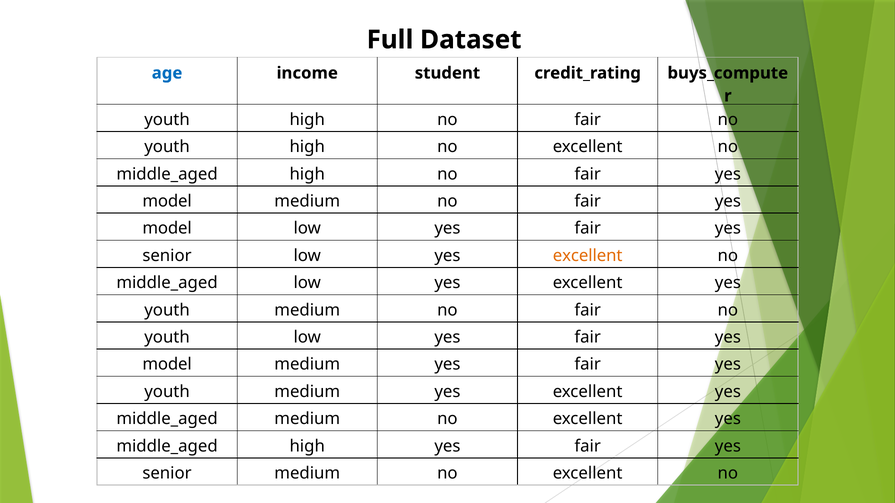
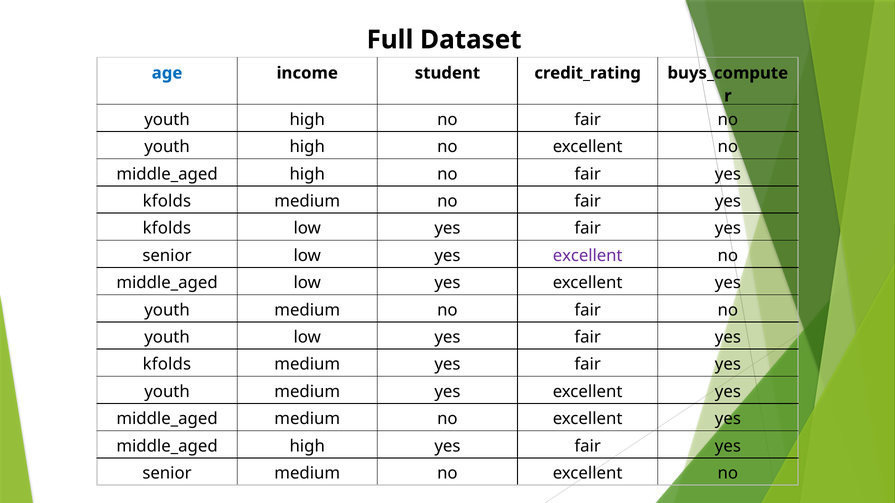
model at (167, 201): model -> kfolds
model at (167, 229): model -> kfolds
excellent at (588, 256) colour: orange -> purple
model at (167, 365): model -> kfolds
